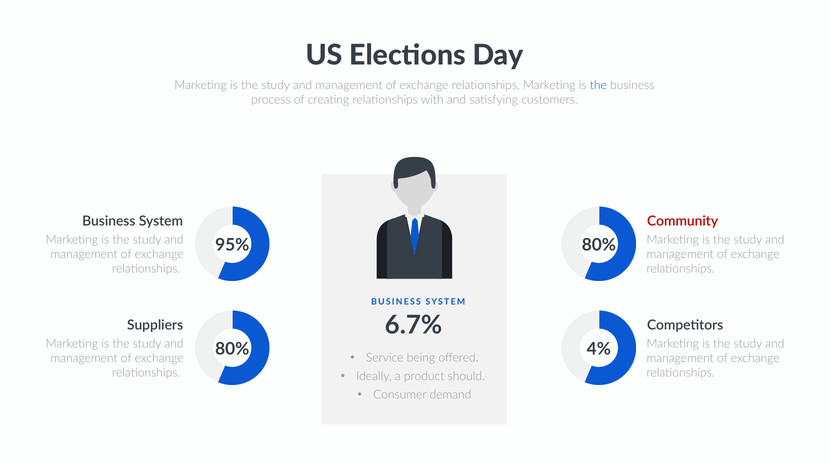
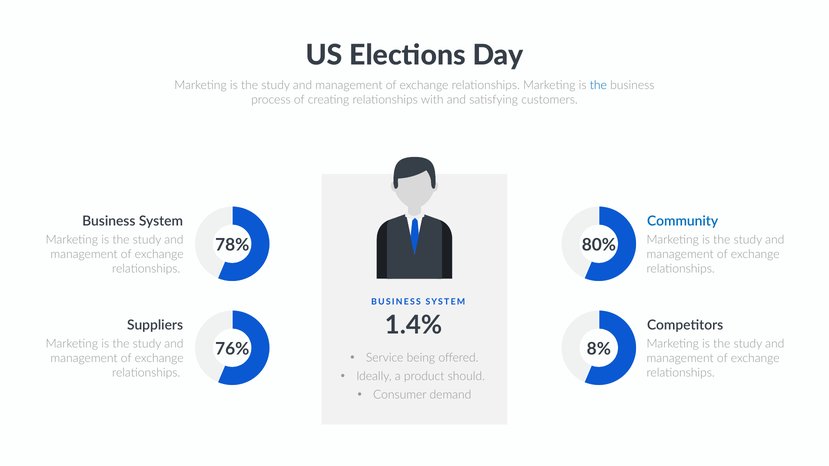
Community colour: red -> blue
95%: 95% -> 78%
6.7%: 6.7% -> 1.4%
80% at (232, 350): 80% -> 76%
4%: 4% -> 8%
